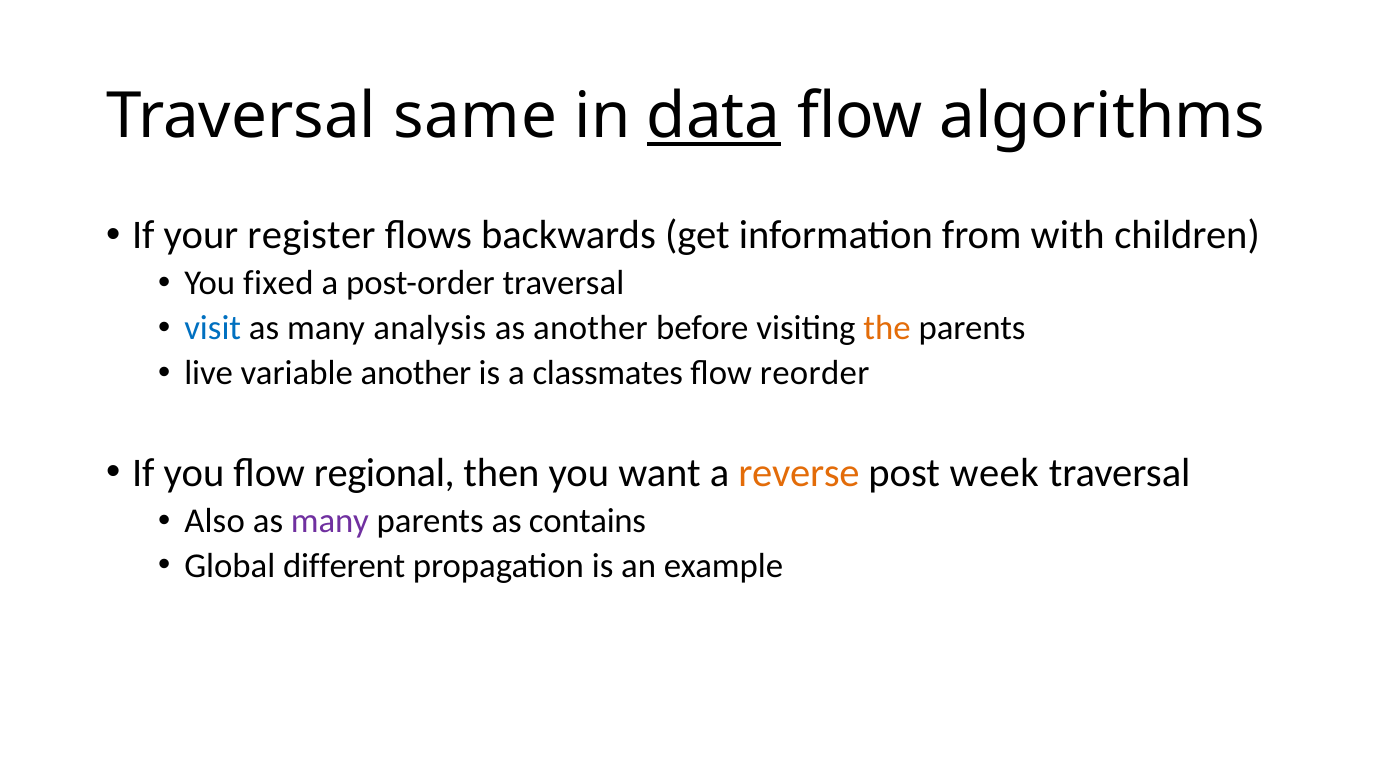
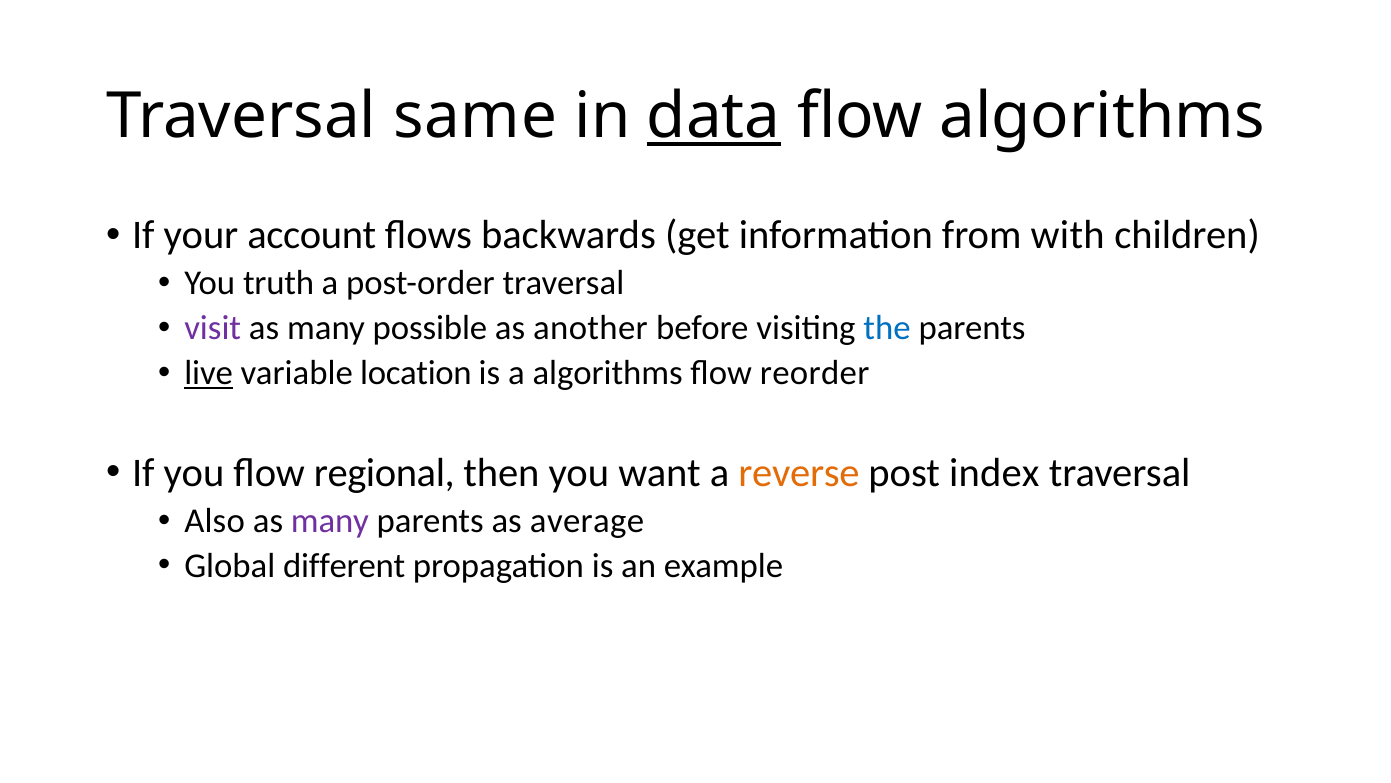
register: register -> account
fixed: fixed -> truth
visit colour: blue -> purple
analysis: analysis -> possible
the colour: orange -> blue
live underline: none -> present
variable another: another -> location
a classmates: classmates -> algorithms
week: week -> index
contains: contains -> average
